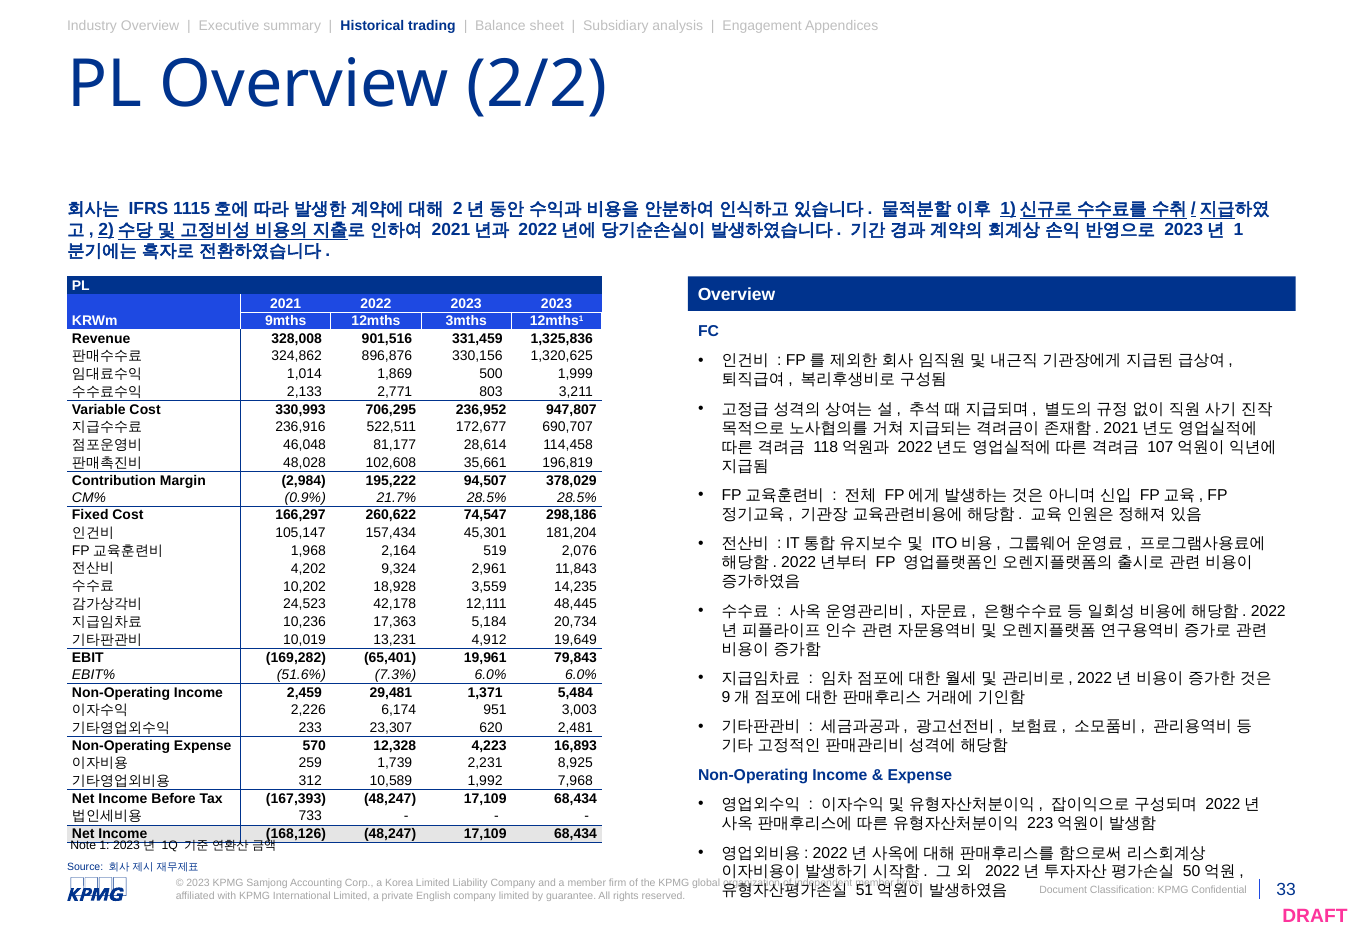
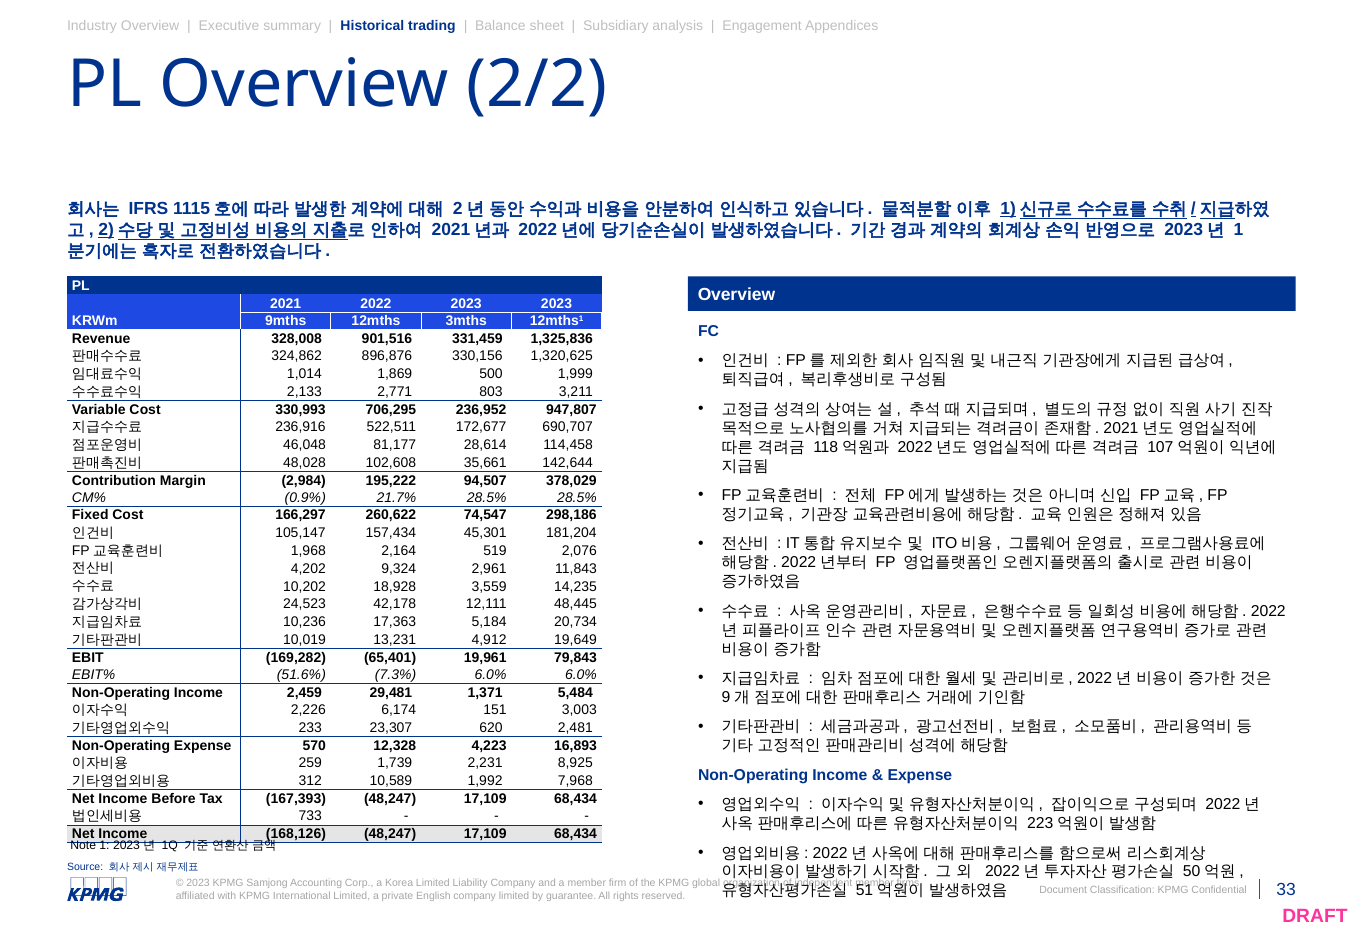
196,819: 196,819 -> 142,644
951: 951 -> 151
